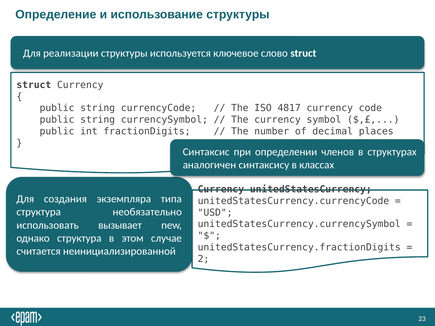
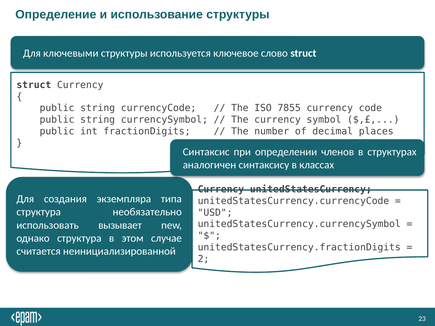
реализации: реализации -> ключевыми
4817: 4817 -> 7855
